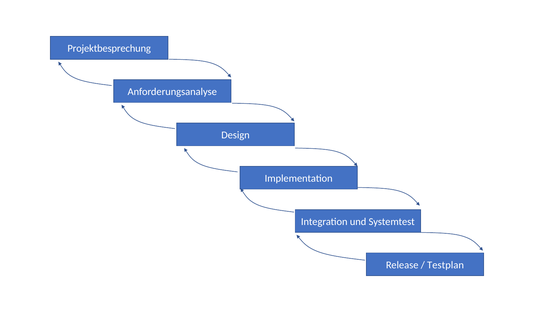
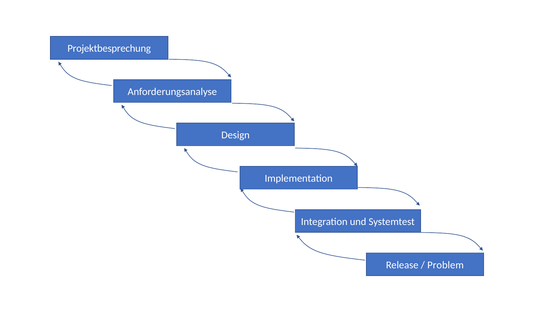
Testplan: Testplan -> Problem
